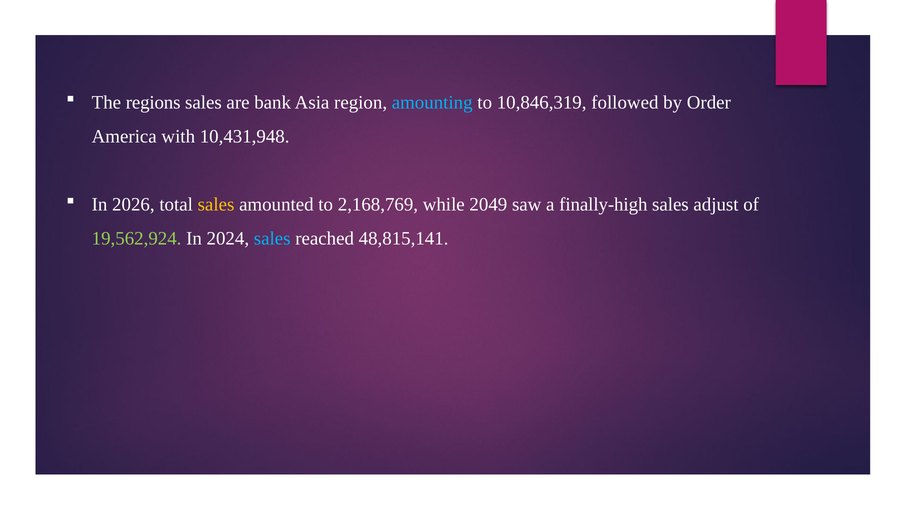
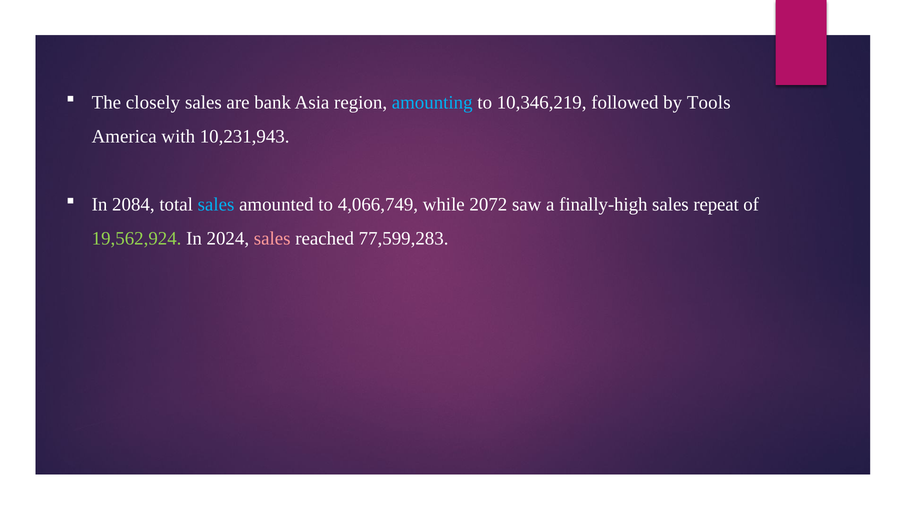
regions: regions -> closely
10,846,319: 10,846,319 -> 10,346,219
Order: Order -> Tools
10,431,948: 10,431,948 -> 10,231,943
2026: 2026 -> 2084
sales at (216, 205) colour: yellow -> light blue
2,168,769: 2,168,769 -> 4,066,749
2049: 2049 -> 2072
adjust: adjust -> repeat
sales at (272, 238) colour: light blue -> pink
48,815,141: 48,815,141 -> 77,599,283
